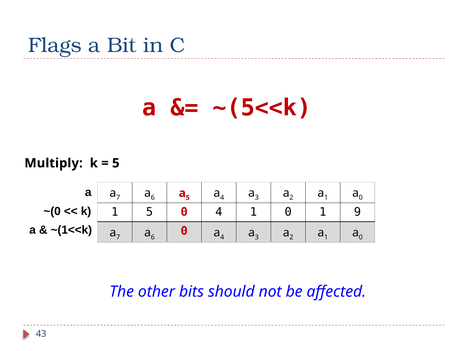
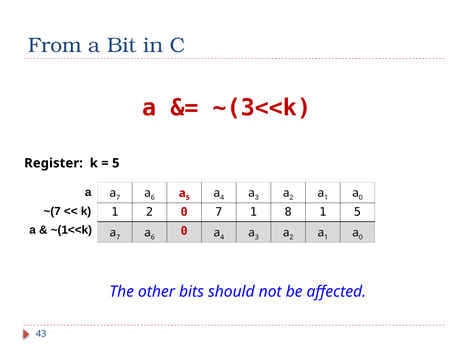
Flags: Flags -> From
~(5<<k: ~(5<<k -> ~(3<<k
Multiply: Multiply -> Register
~(0: ~(0 -> ~(7
1 5: 5 -> 2
0 4: 4 -> 7
1 0: 0 -> 8
1 9: 9 -> 5
